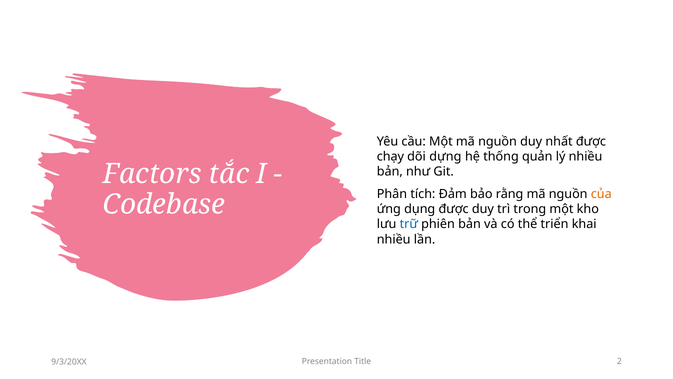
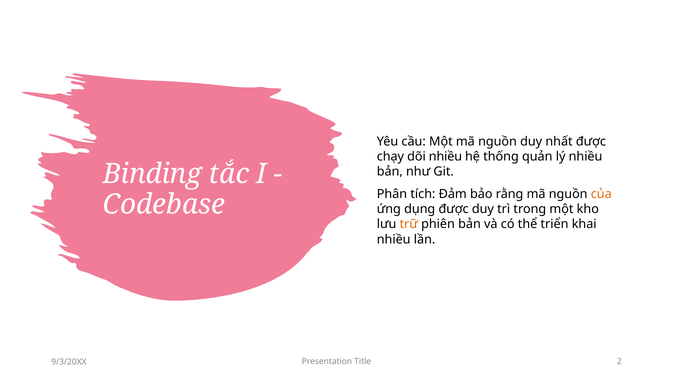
dõi dựng: dựng -> nhiều
Factors: Factors -> Binding
trữ colour: blue -> orange
